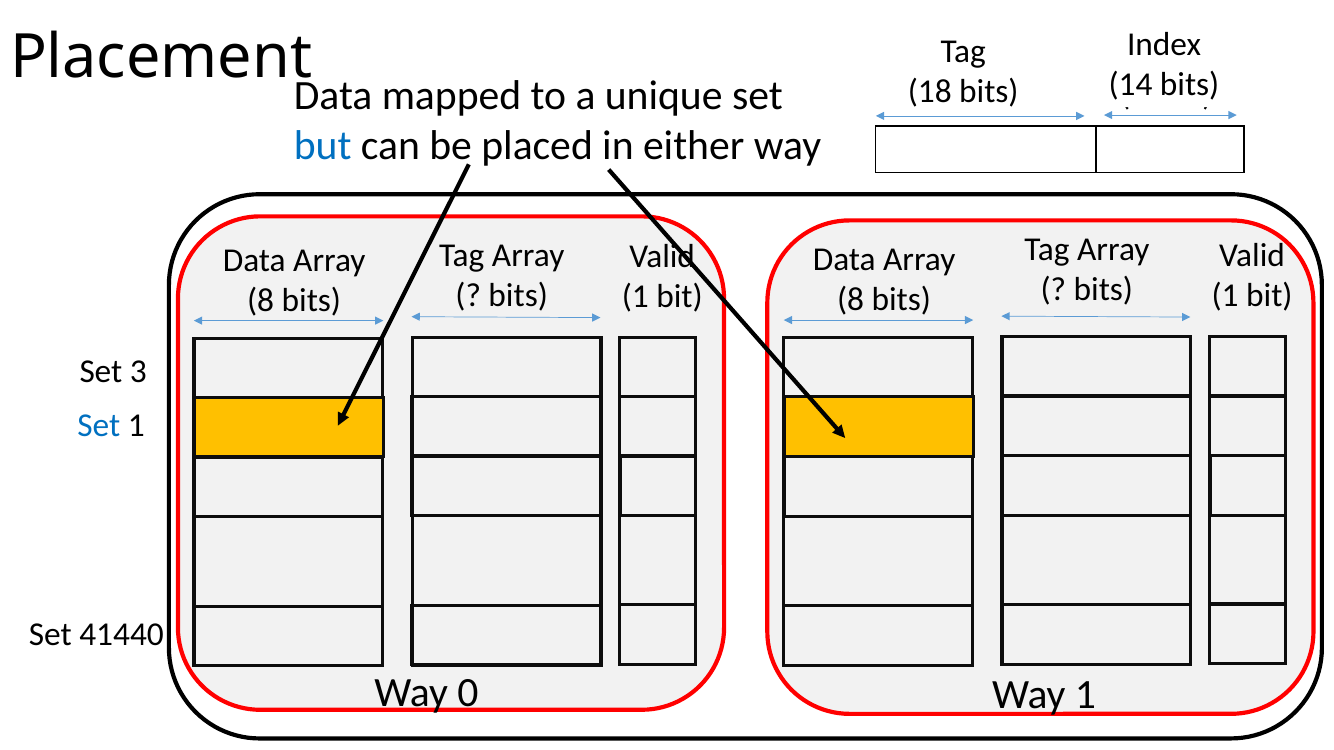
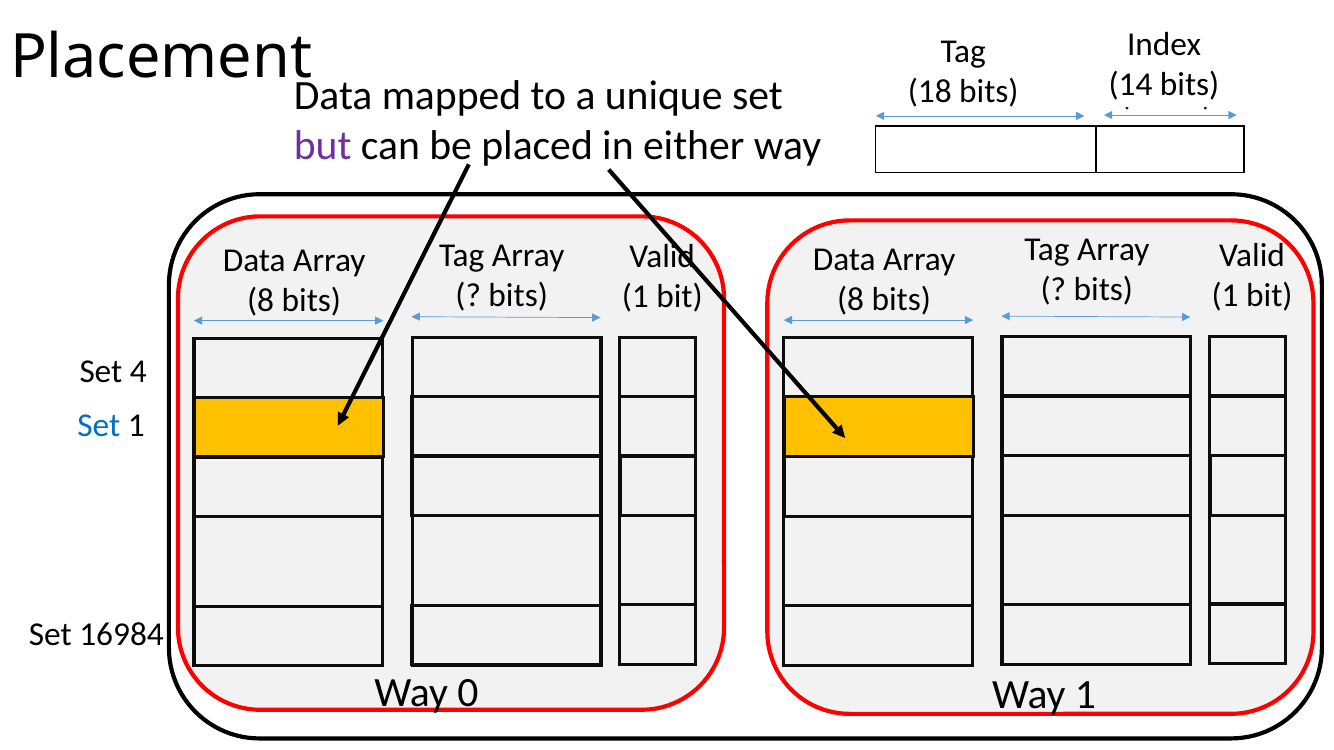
but colour: blue -> purple
3: 3 -> 4
41440: 41440 -> 16984
